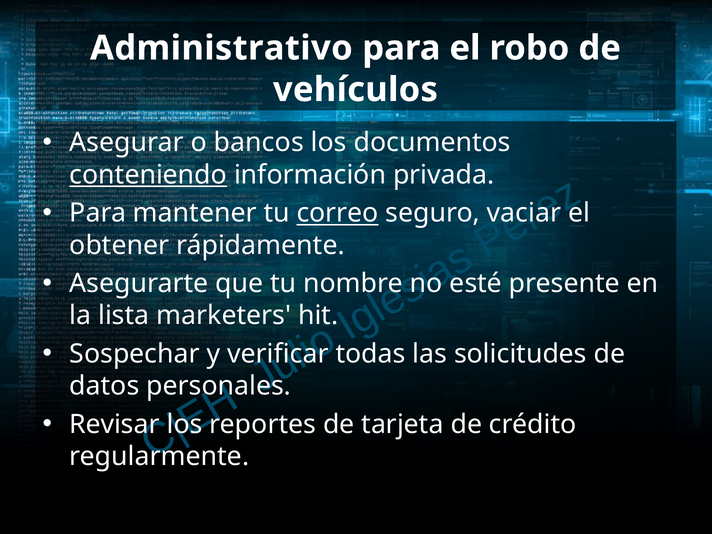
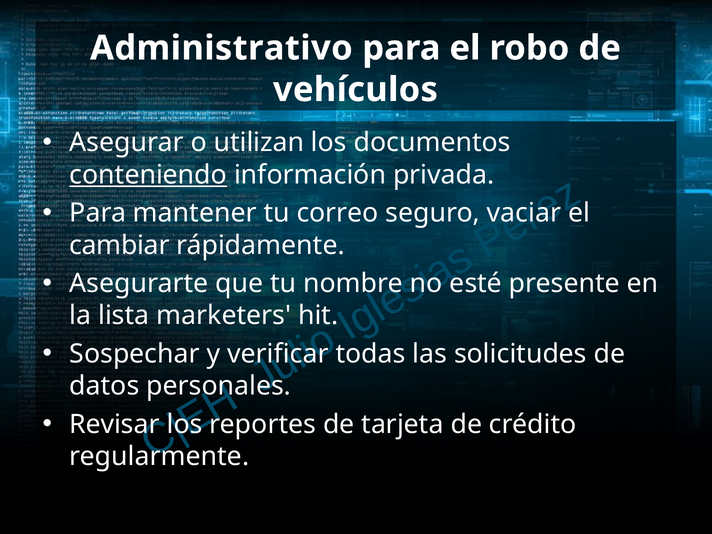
bancos: bancos -> utilizan
correo underline: present -> none
obtener: obtener -> cambiar
